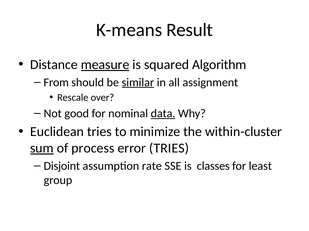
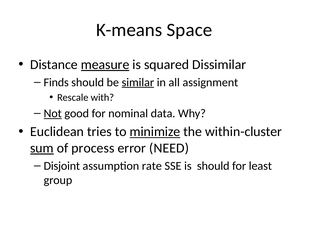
Result: Result -> Space
Algorithm: Algorithm -> Dissimilar
From: From -> Finds
over: over -> with
Not underline: none -> present
data underline: present -> none
minimize underline: none -> present
error TRIES: TRIES -> NEED
is classes: classes -> should
